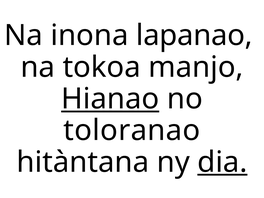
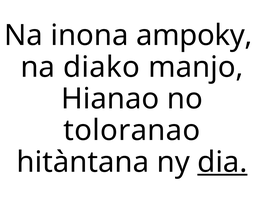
lapanao: lapanao -> ampoky
tokoa: tokoa -> diako
Hianao underline: present -> none
